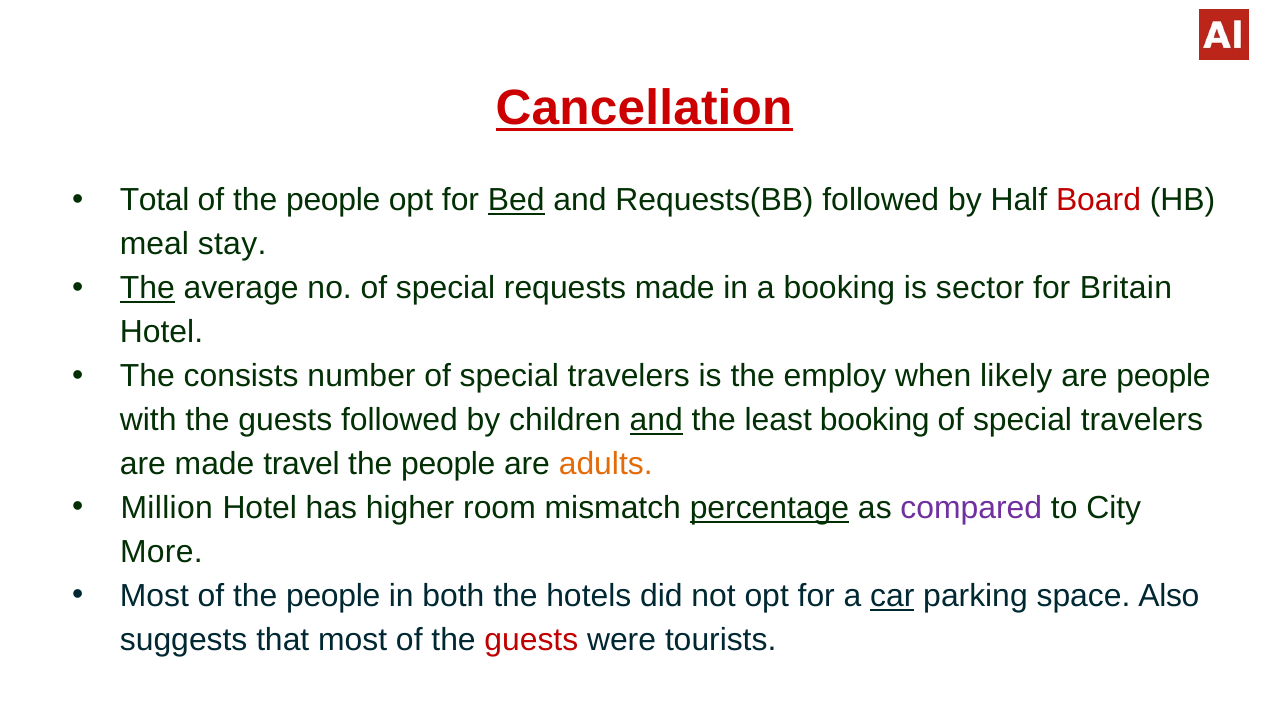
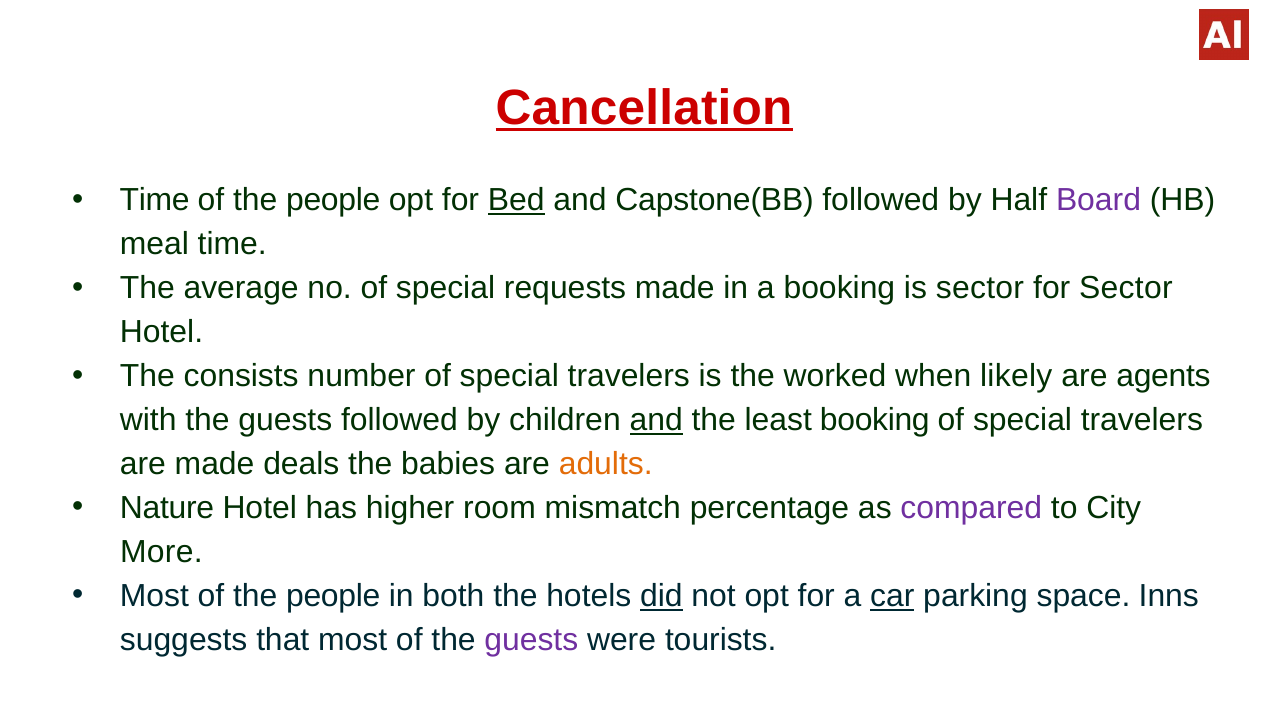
Total at (155, 201): Total -> Time
Requests(BB: Requests(BB -> Capstone(BB
Board colour: red -> purple
meal stay: stay -> time
The at (147, 288) underline: present -> none
for Britain: Britain -> Sector
employ: employ -> worked
are people: people -> agents
travel: travel -> deals
people at (448, 464): people -> babies
Million: Million -> Nature
percentage underline: present -> none
did underline: none -> present
Also: Also -> Inns
guests at (531, 640) colour: red -> purple
